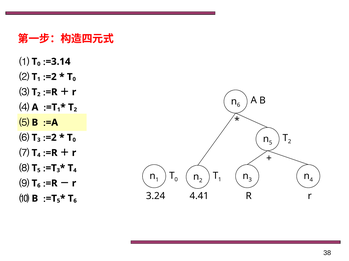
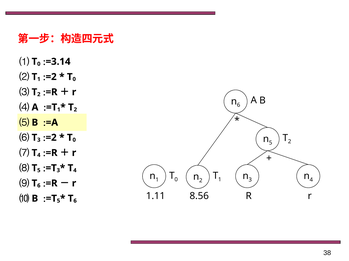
3.24: 3.24 -> 1.11
4.41: 4.41 -> 8.56
